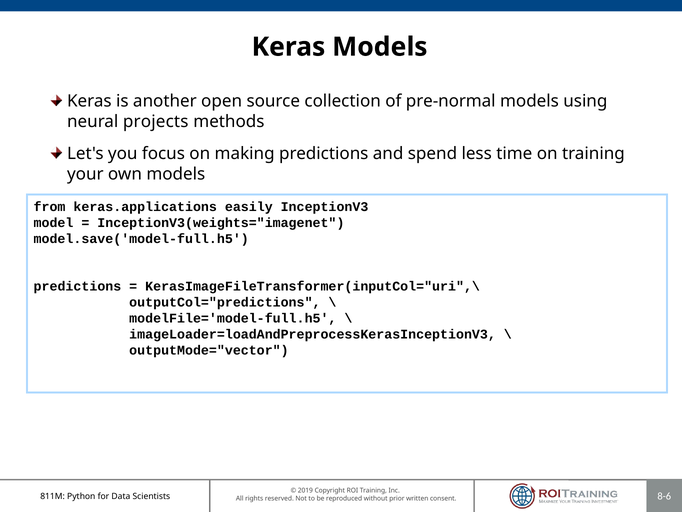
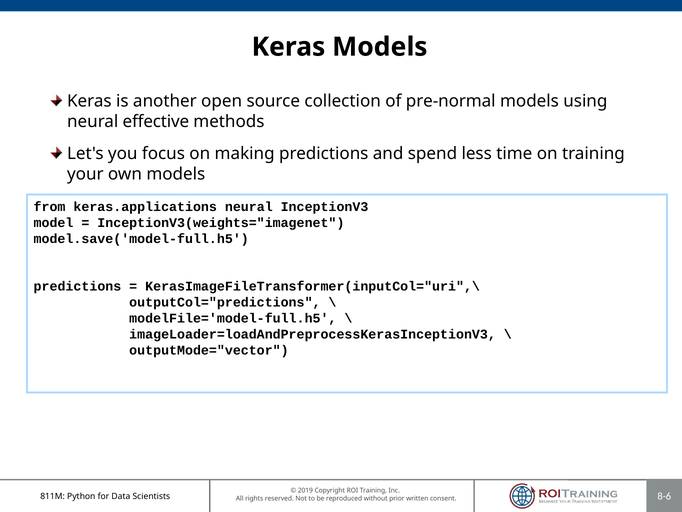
projects: projects -> effective
keras.applications easily: easily -> neural
